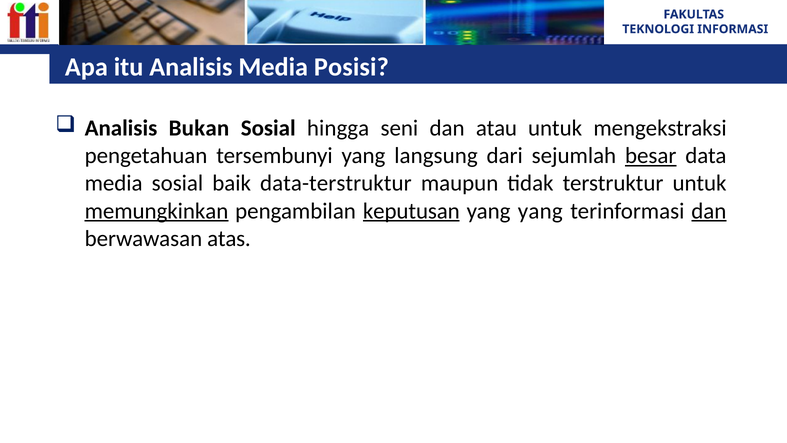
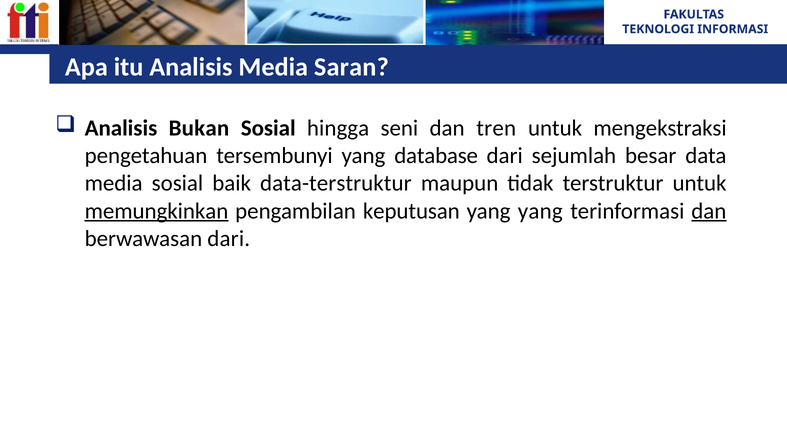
Posisi: Posisi -> Saran
atau: atau -> tren
langsung: langsung -> database
besar underline: present -> none
keputusan underline: present -> none
berwawasan atas: atas -> dari
